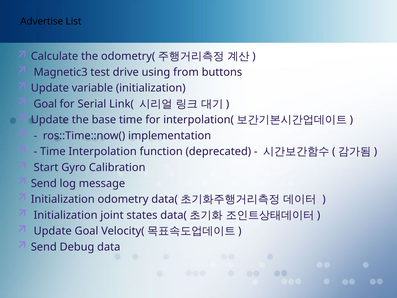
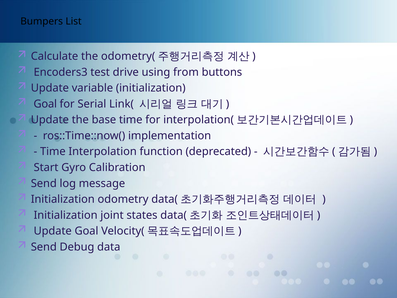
Advertise: Advertise -> Bumpers
Magnetic3: Magnetic3 -> Encoders3
